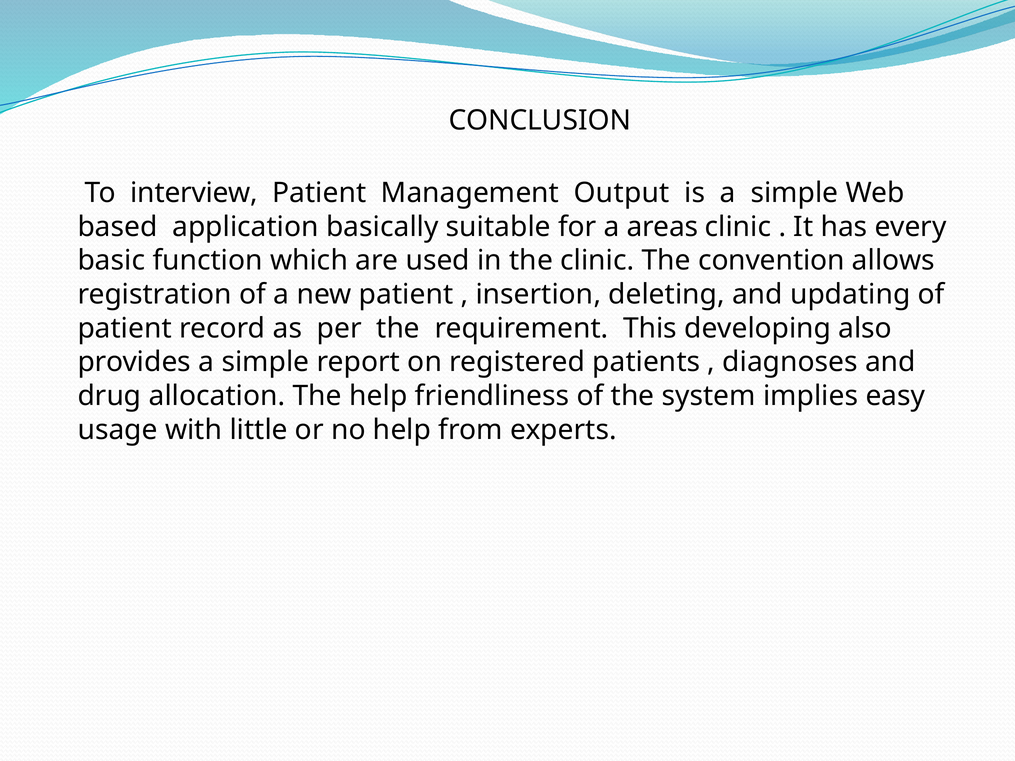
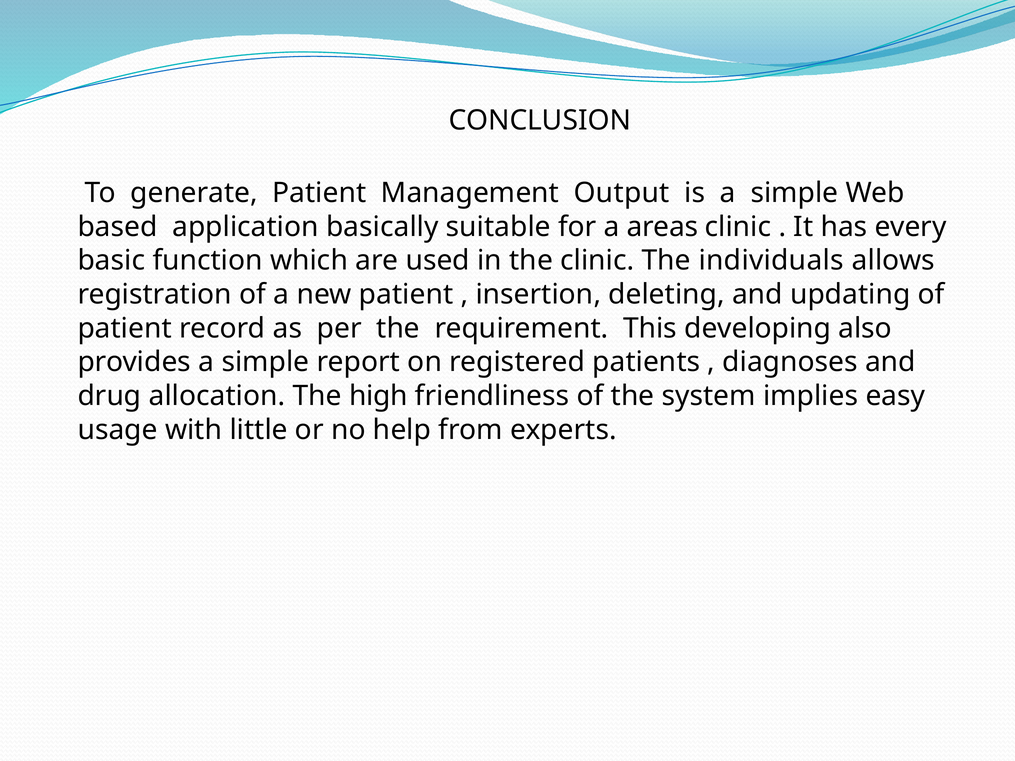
interview: interview -> generate
convention: convention -> individuals
The help: help -> high
